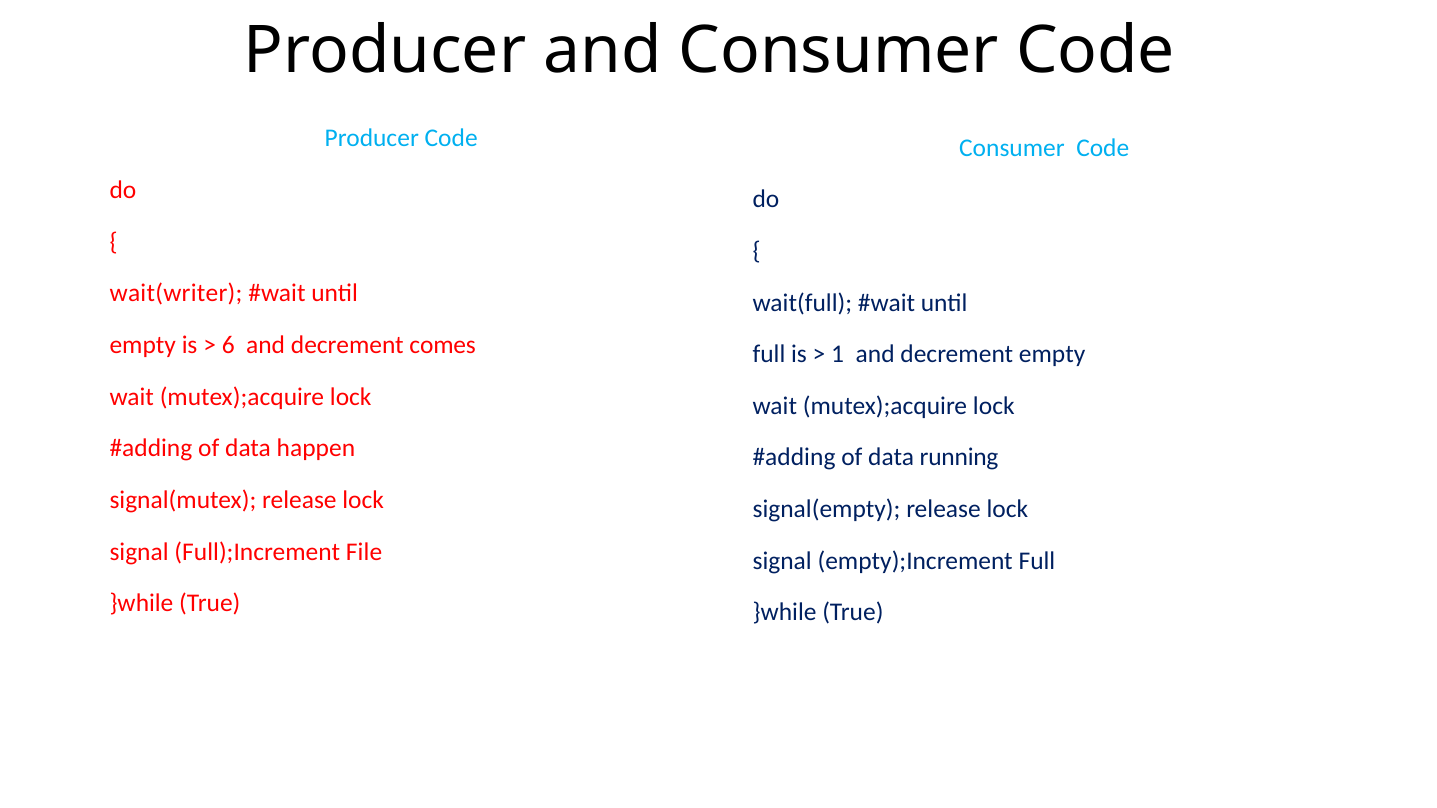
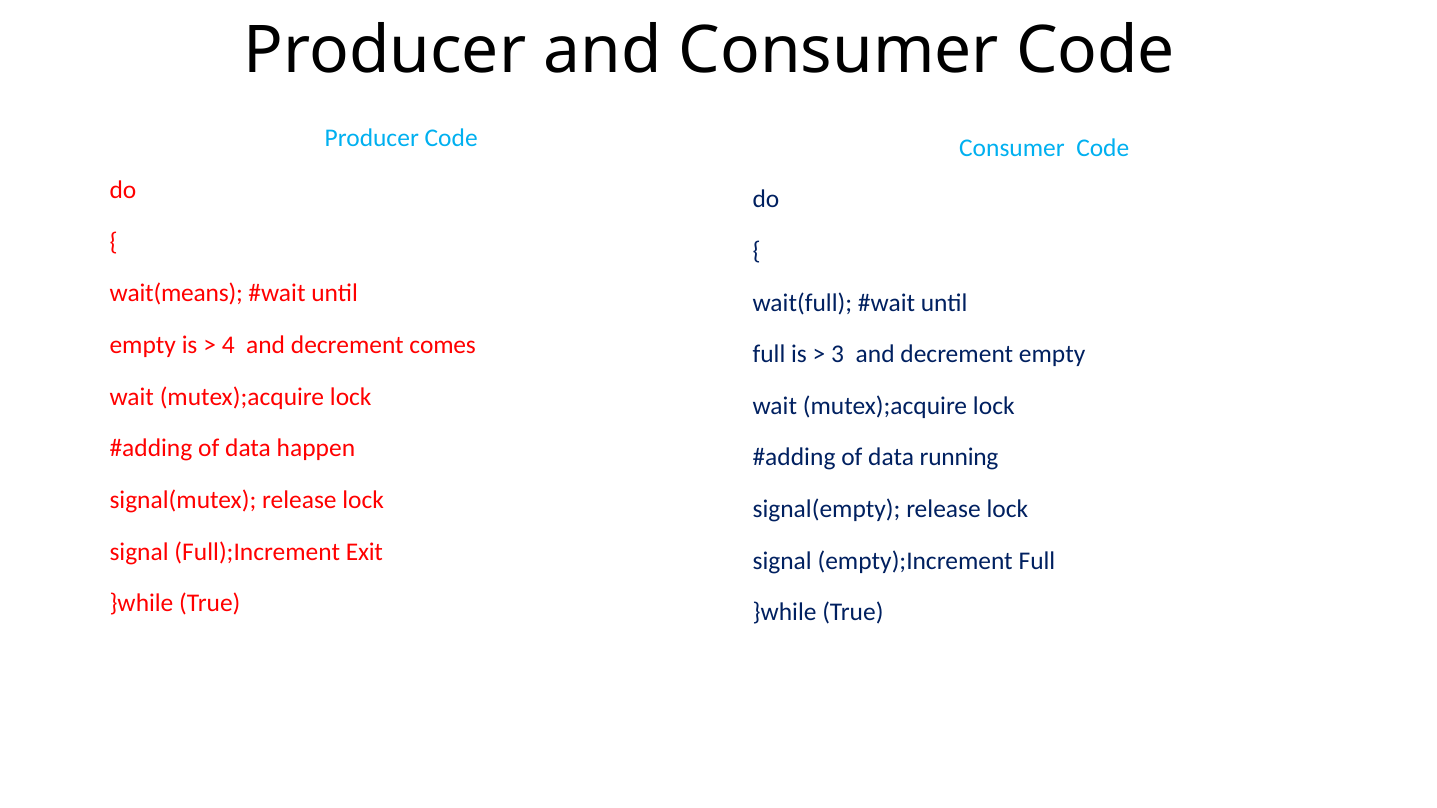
wait(writer: wait(writer -> wait(means
6: 6 -> 4
1: 1 -> 3
File: File -> Exit
